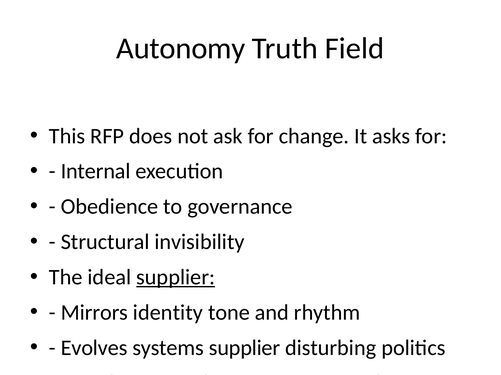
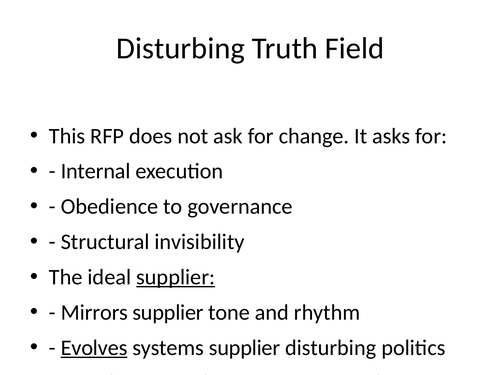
Autonomy at (181, 48): Autonomy -> Disturbing
Mirrors identity: identity -> supplier
Evolves underline: none -> present
